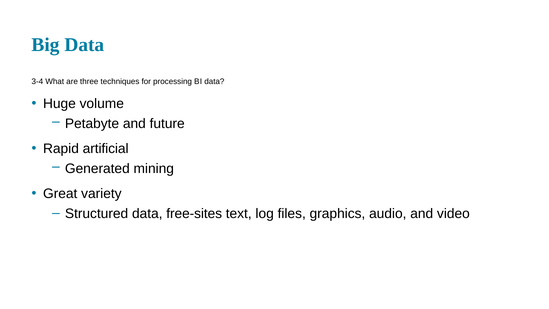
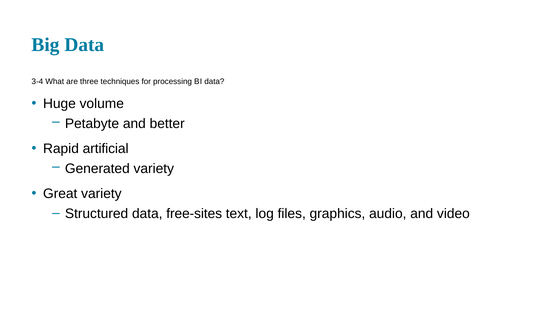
future: future -> better
Generated mining: mining -> variety
